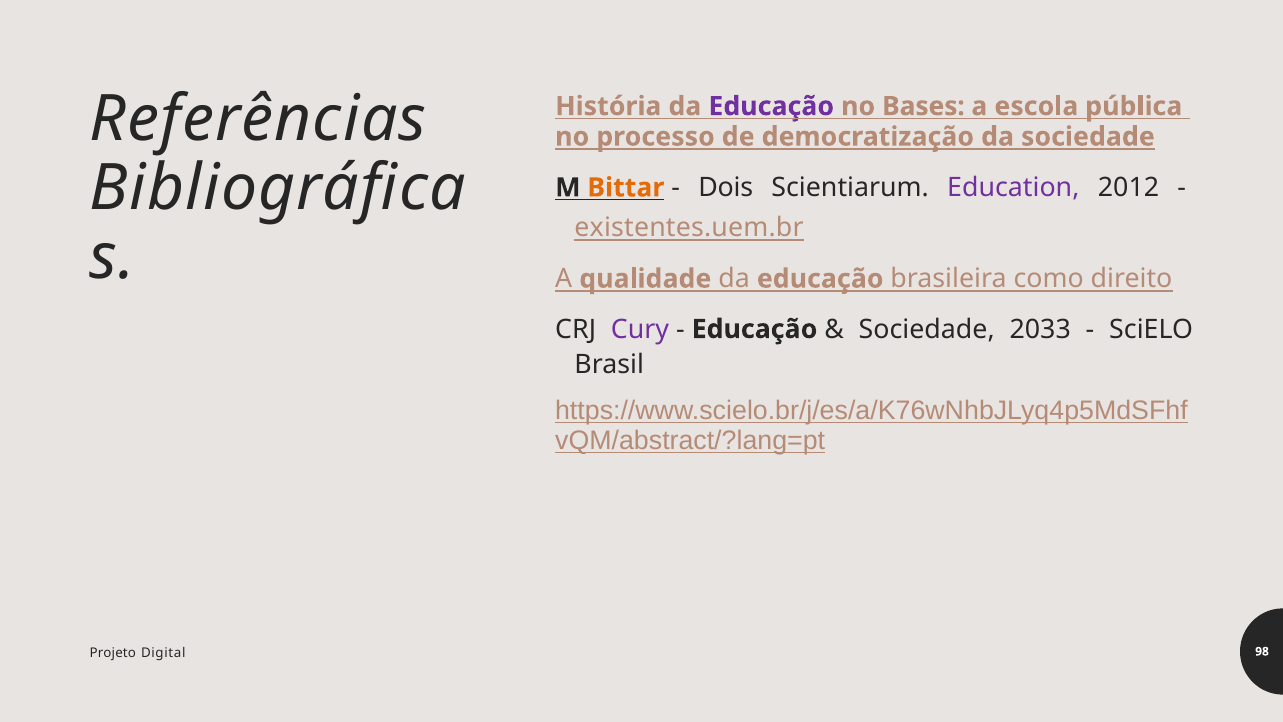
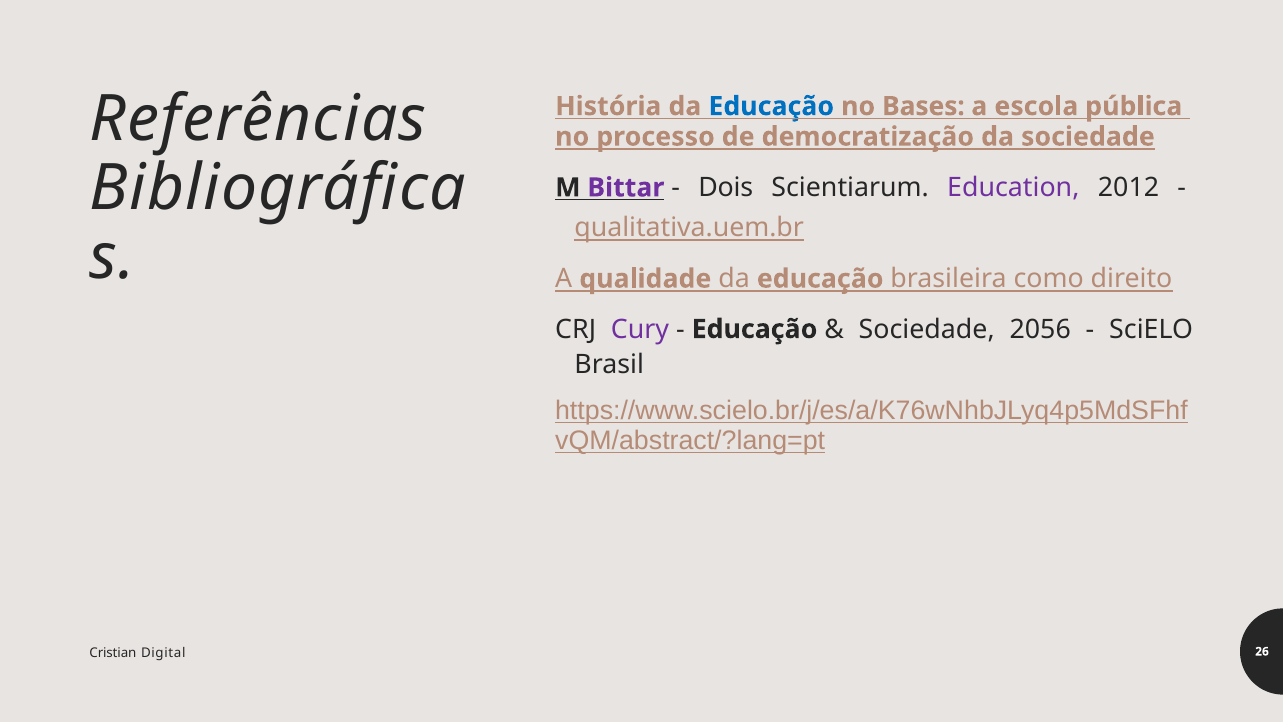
Educação at (771, 106) colour: purple -> blue
Bittar colour: orange -> purple
existentes.uem.br: existentes.uem.br -> qualitativa.uem.br
2033: 2033 -> 2056
Projeto: Projeto -> Cristian
98: 98 -> 26
